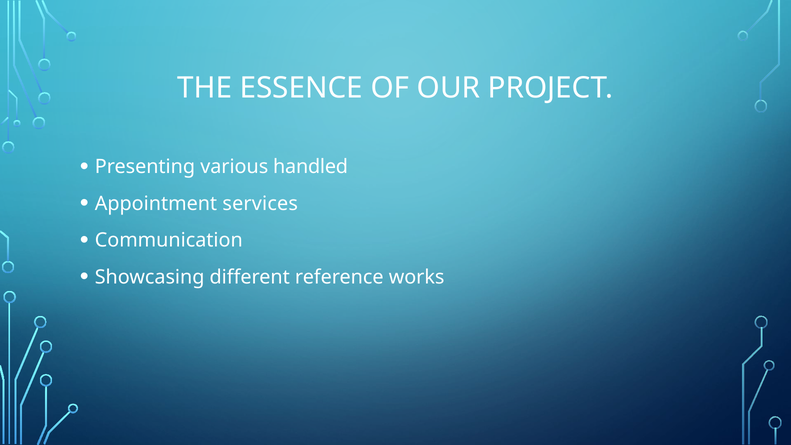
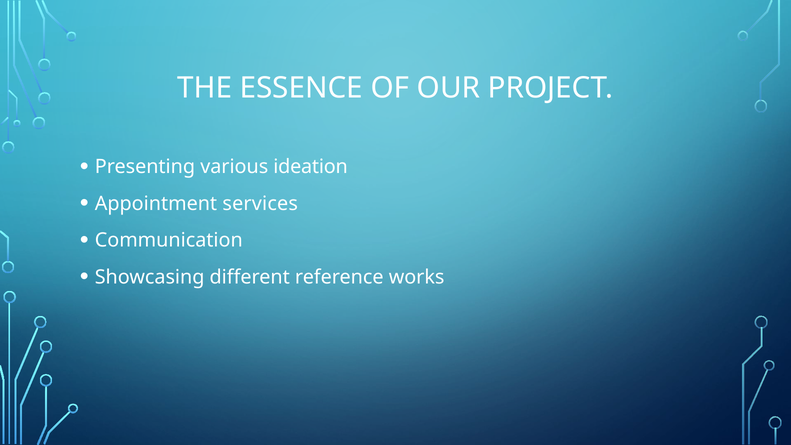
handled: handled -> ideation
